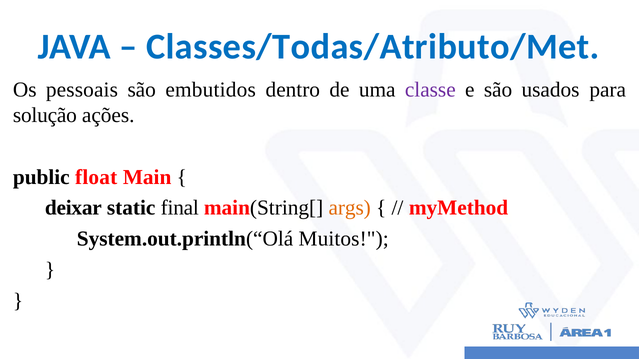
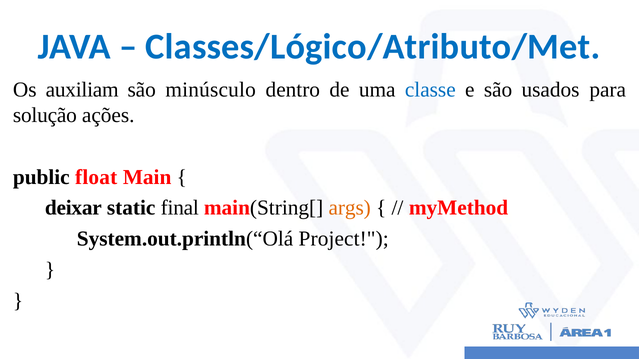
Classes/Todas/Atributo/Met: Classes/Todas/Atributo/Met -> Classes/Lógico/Atributo/Met
pessoais: pessoais -> auxiliam
embutidos: embutidos -> minúsculo
classe colour: purple -> blue
Muitos: Muitos -> Project
